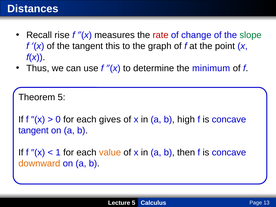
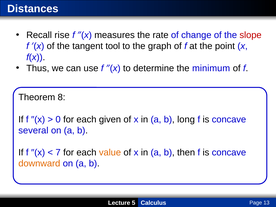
rate colour: red -> black
slope colour: green -> red
this: this -> tool
Theorem 5: 5 -> 8
gives: gives -> given
high: high -> long
tangent at (33, 130): tangent -> several
1: 1 -> 7
